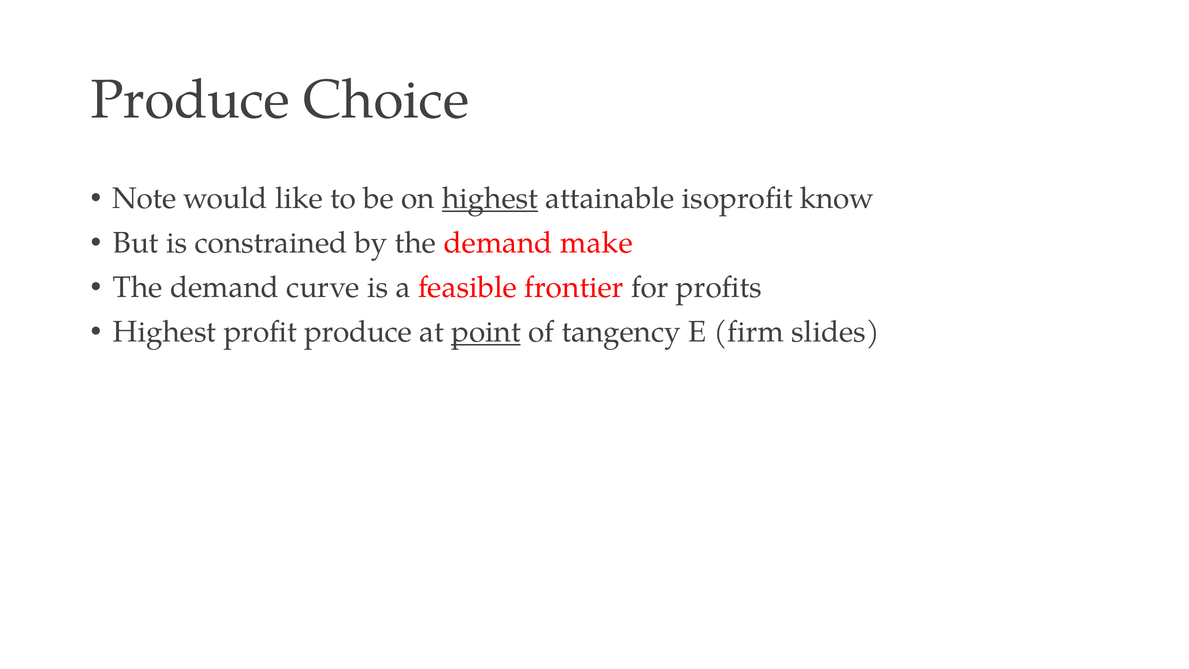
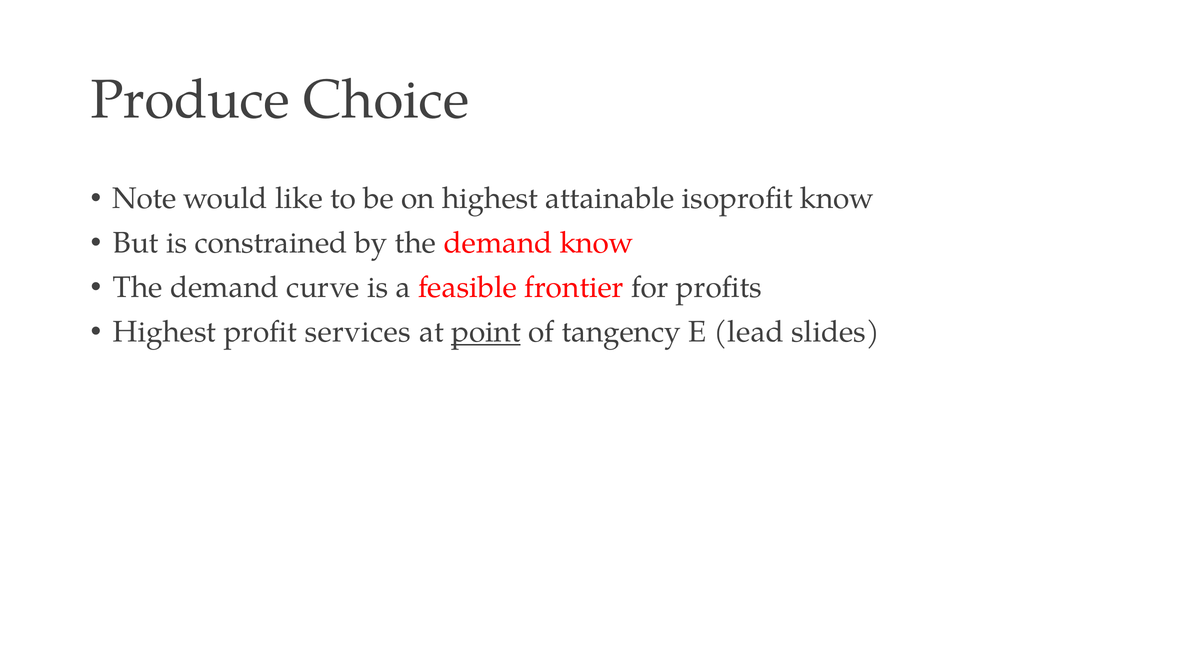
highest at (490, 198) underline: present -> none
demand make: make -> know
profit produce: produce -> services
firm: firm -> lead
